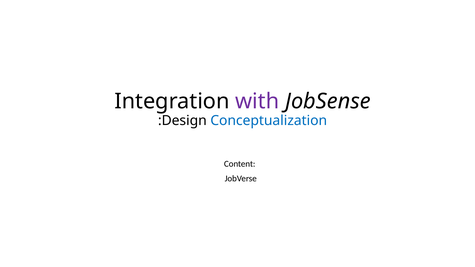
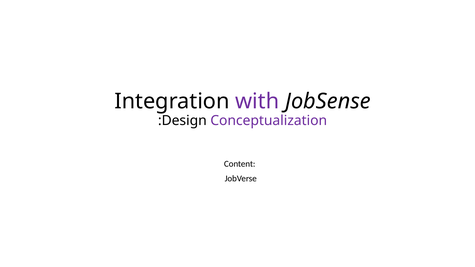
Conceptualization colour: blue -> purple
